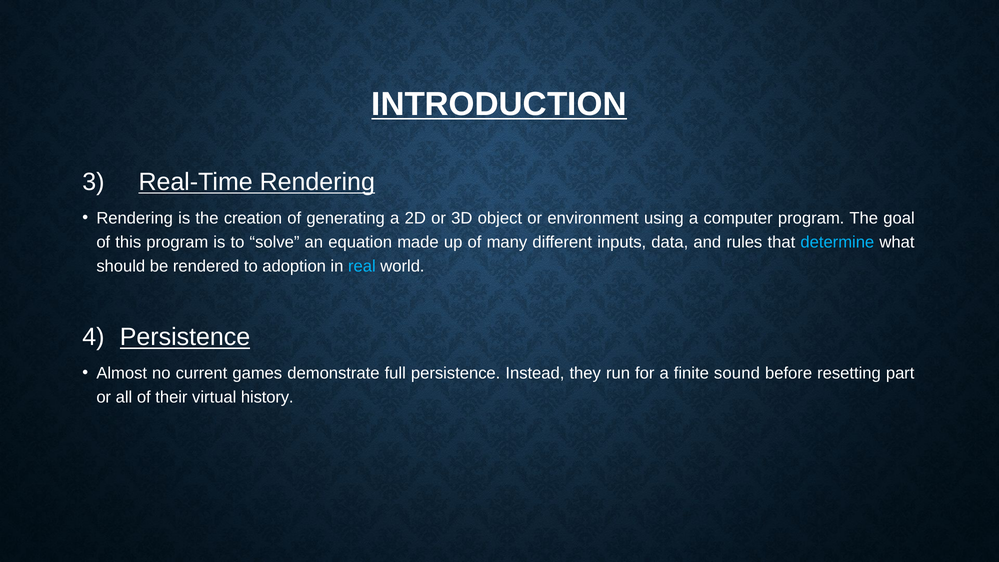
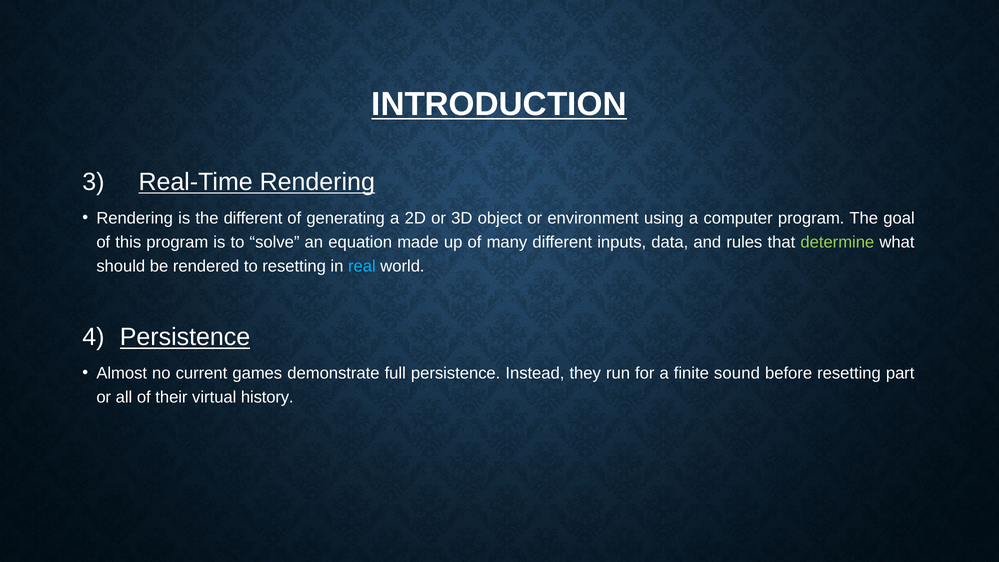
the creation: creation -> different
determine colour: light blue -> light green
to adoption: adoption -> resetting
